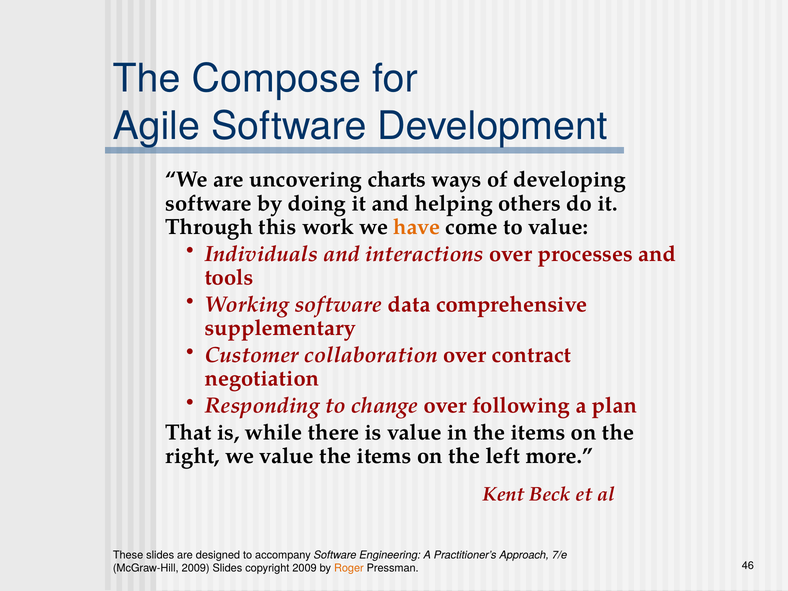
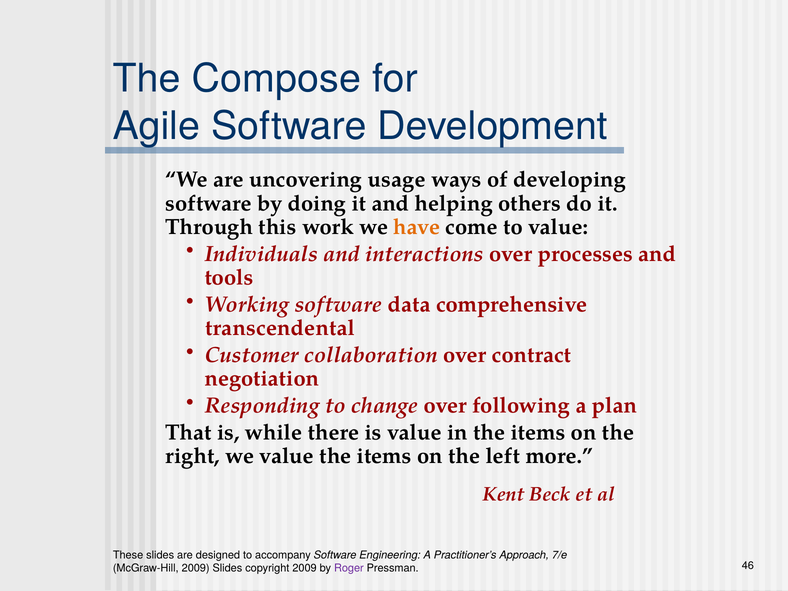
charts: charts -> usage
supplementary: supplementary -> transcendental
Roger colour: orange -> purple
